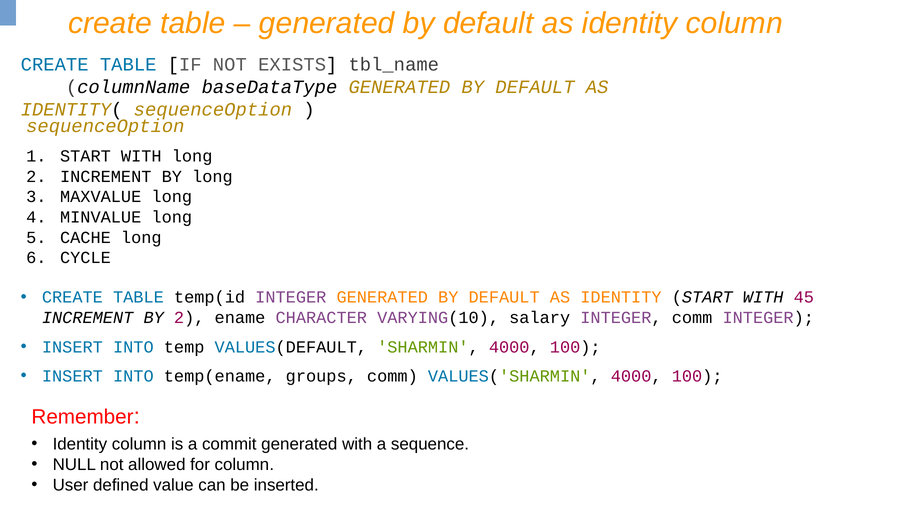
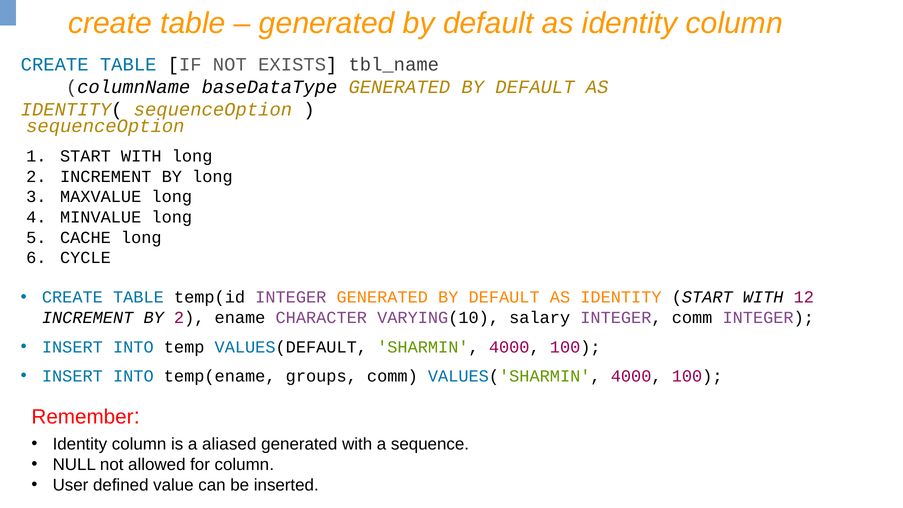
45: 45 -> 12
commit: commit -> aliased
